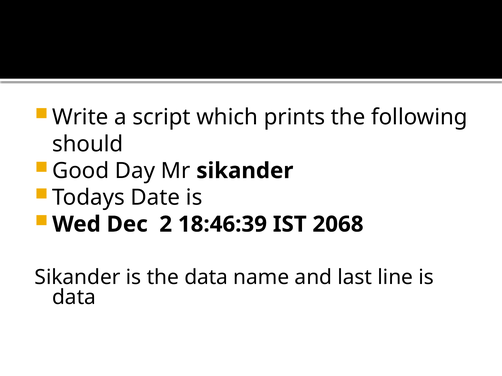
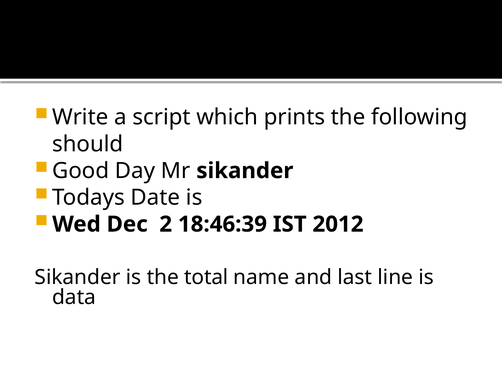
2068: 2068 -> 2012
the data: data -> total
